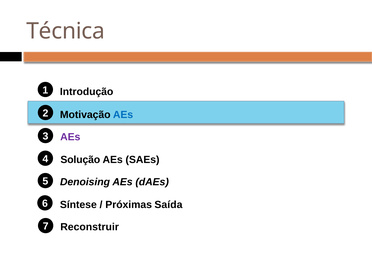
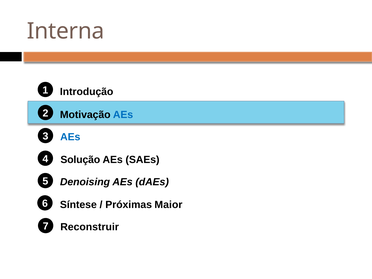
Técnica: Técnica -> Interna
AEs at (70, 137) colour: purple -> blue
Saída: Saída -> Maior
